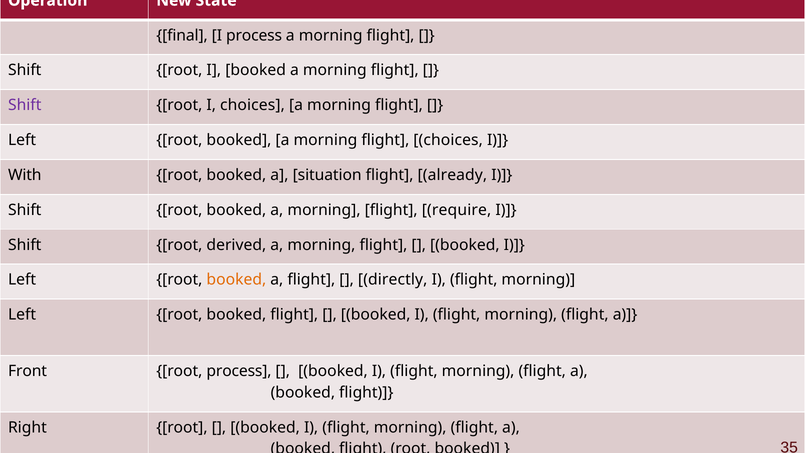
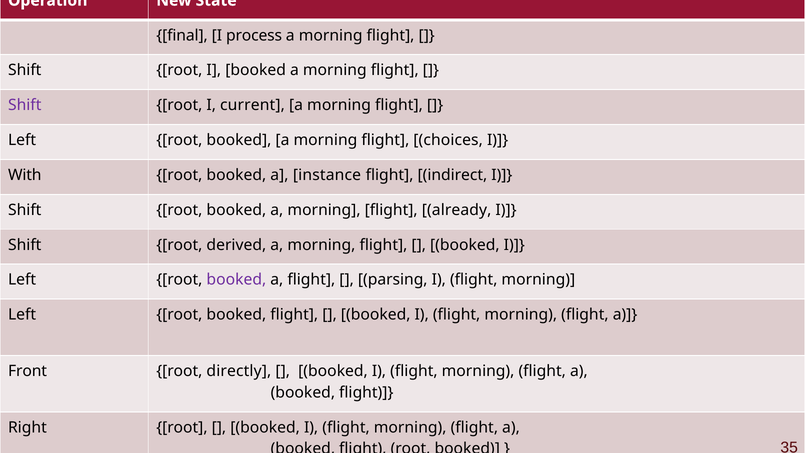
I choices: choices -> current
situation: situation -> instance
already: already -> indirect
require: require -> already
booked at (236, 280) colour: orange -> purple
directly: directly -> parsing
root process: process -> directly
